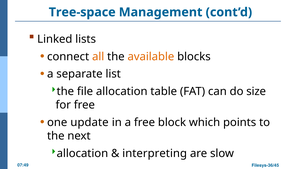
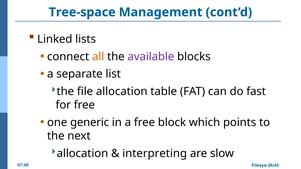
available colour: orange -> purple
size: size -> fast
update: update -> generic
